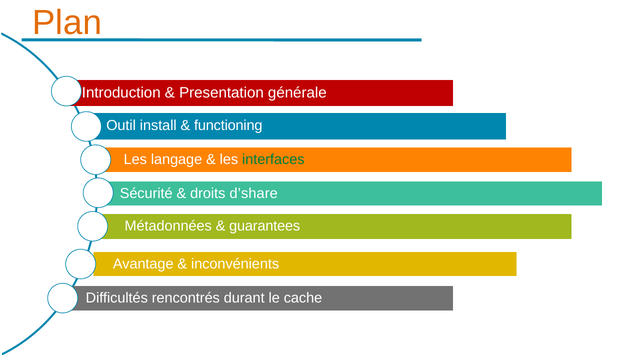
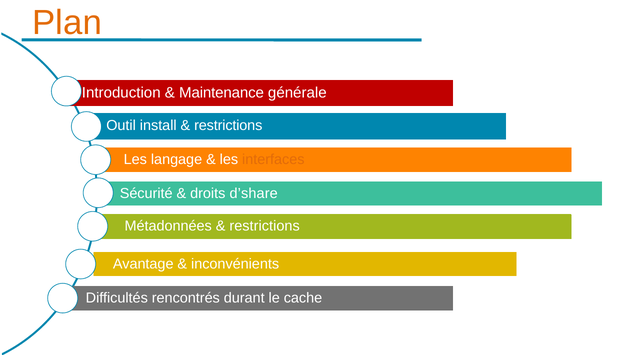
Presentation: Presentation -> Maintenance
functioning at (228, 125): functioning -> restrictions
interfaces colour: green -> orange
guarantees at (265, 226): guarantees -> restrictions
